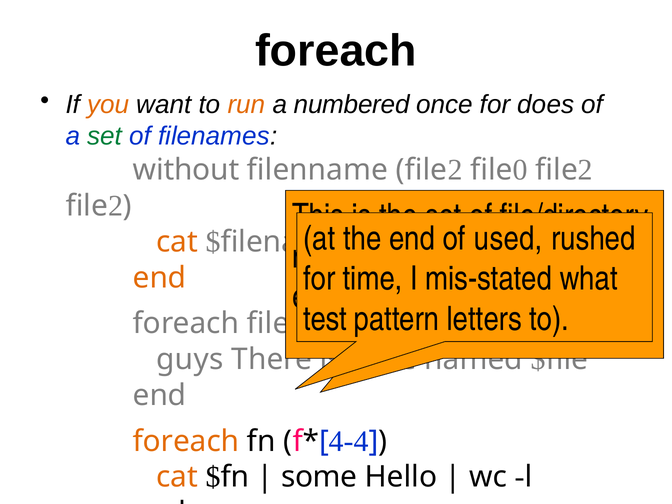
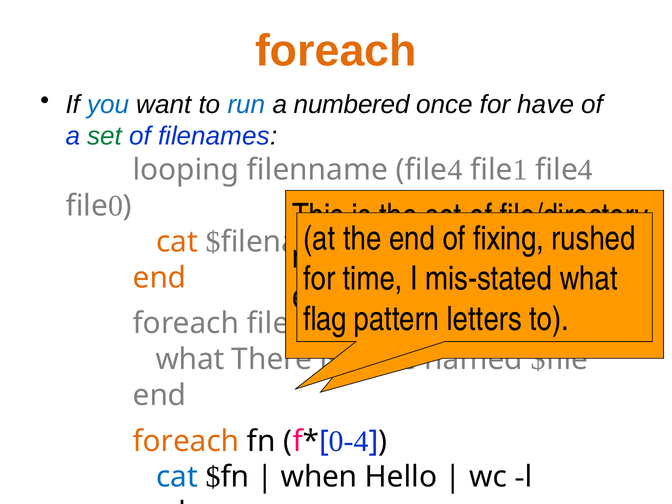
foreach at (336, 51) colour: black -> orange
you colour: orange -> blue
run colour: orange -> blue
does: does -> have
without: without -> looping
filenname file 2: 2 -> 4
file 0: 0 -> 1
2 at (585, 170): 2 -> 4
2 at (116, 206): 2 -> 0
used: used -> fixing
test: test -> flag
guys at (190, 359): guys -> what
4-4: 4-4 -> 0-4
cat at (177, 477) colour: orange -> blue
some: some -> when
